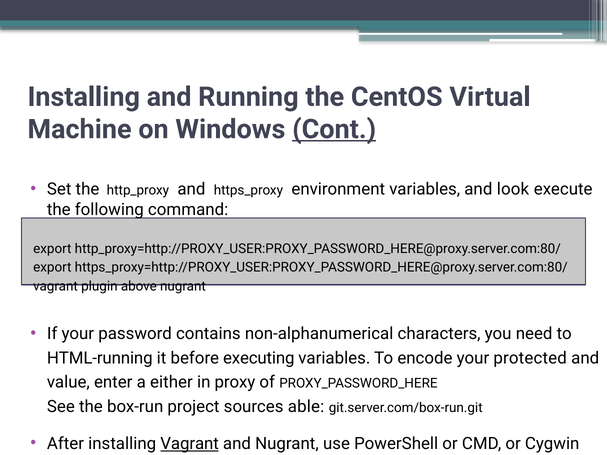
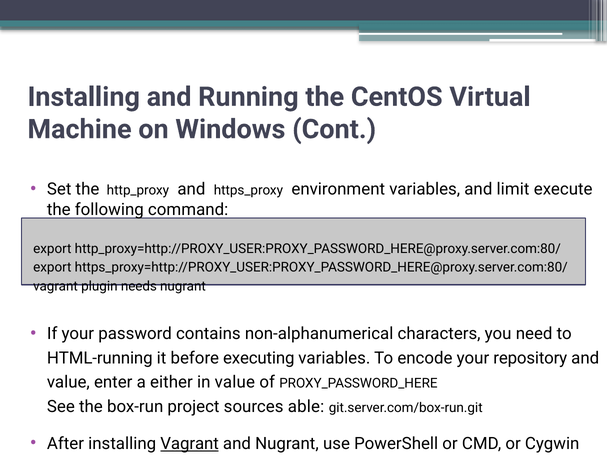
Cont underline: present -> none
look: look -> limit
above: above -> needs
protected: protected -> repository
in proxy: proxy -> value
